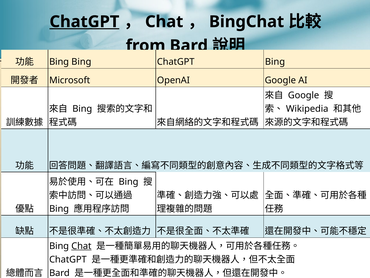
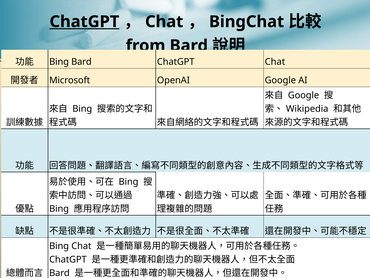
Bing Bing: Bing -> Bard
ChatGPT Bing: Bing -> Chat
Chat at (81, 246) underline: present -> none
